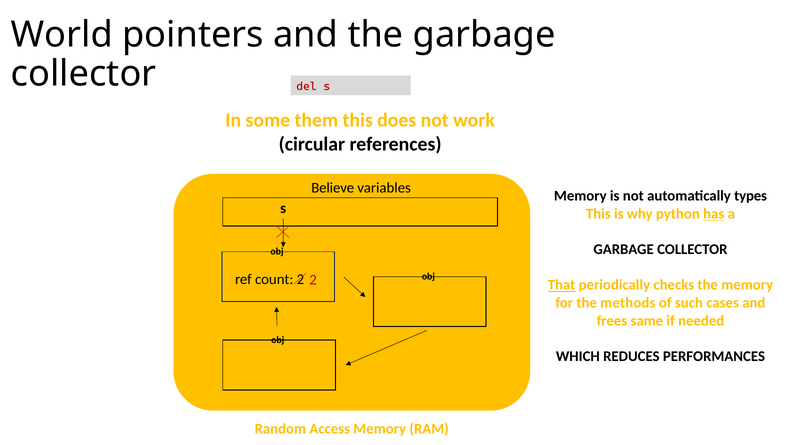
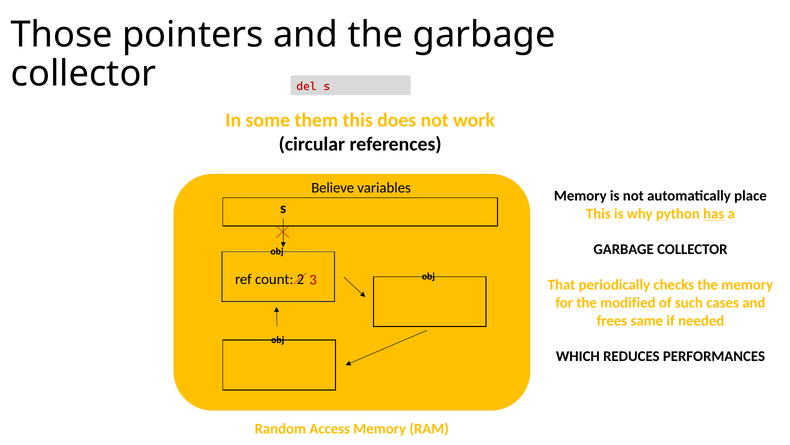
World: World -> Those
types: types -> place
2 2: 2 -> 3
That underline: present -> none
methods: methods -> modified
